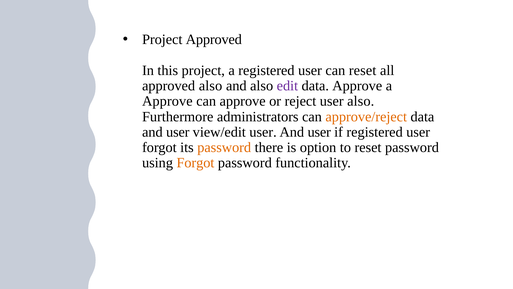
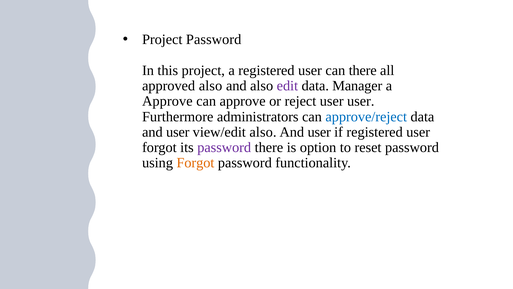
Project Approved: Approved -> Password
can reset: reset -> there
data Approve: Approve -> Manager
user also: also -> user
approve/reject colour: orange -> blue
view/edit user: user -> also
password at (224, 147) colour: orange -> purple
